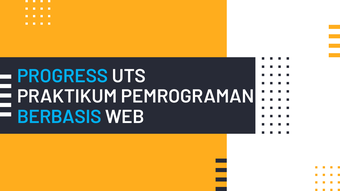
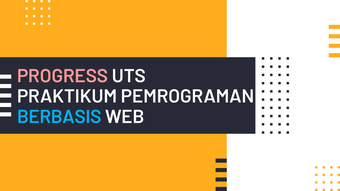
PROGRESS colour: light blue -> pink
